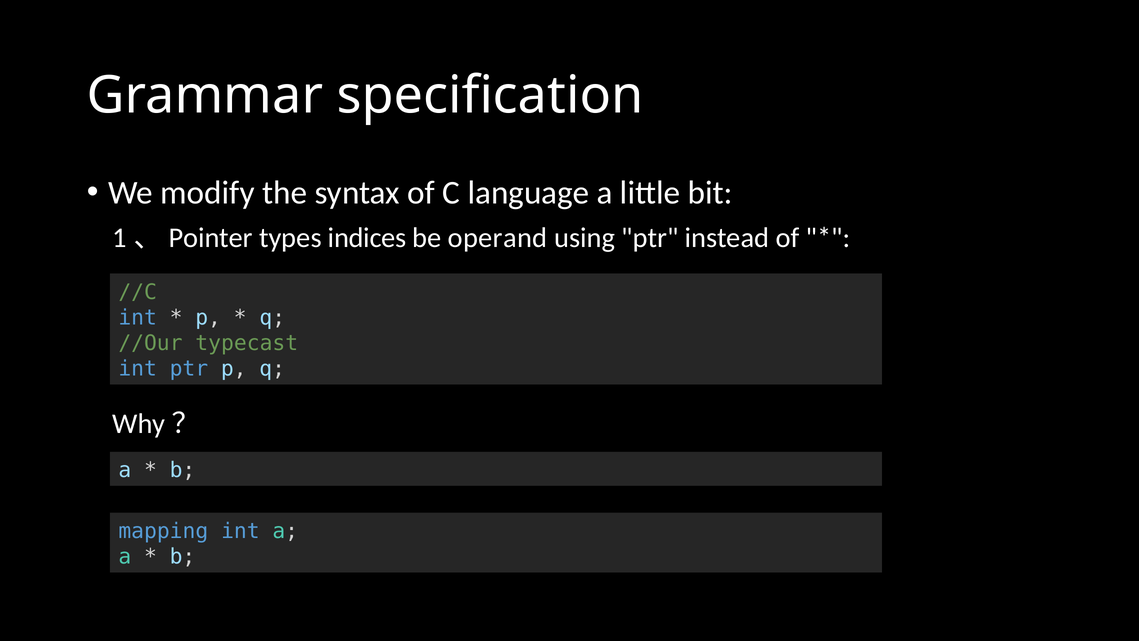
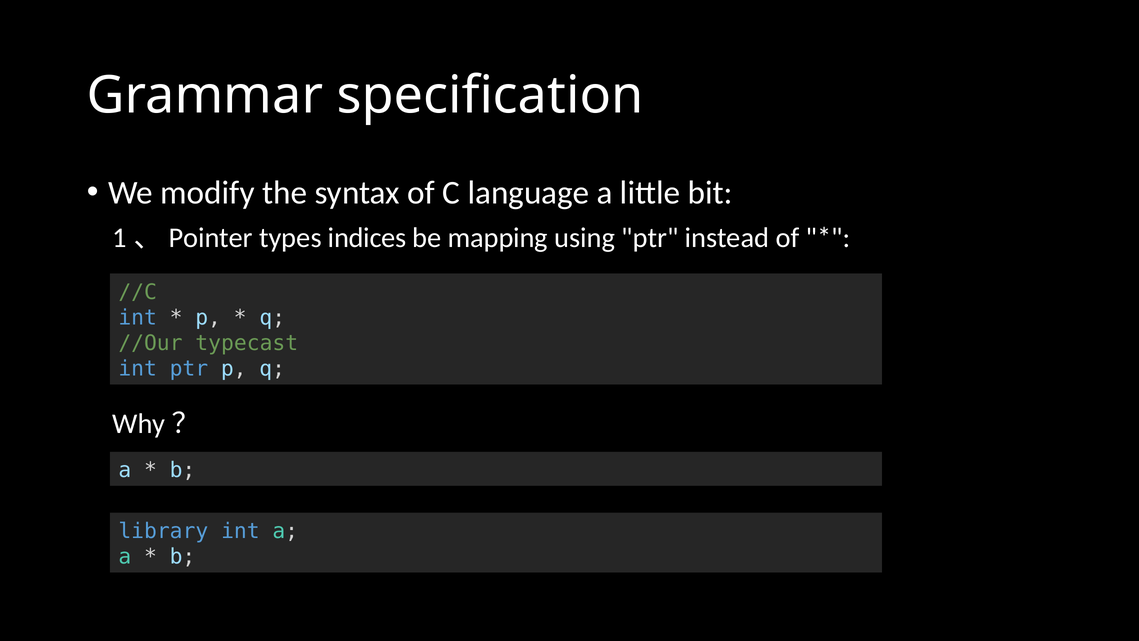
operand: operand -> mapping
mapping: mapping -> library
